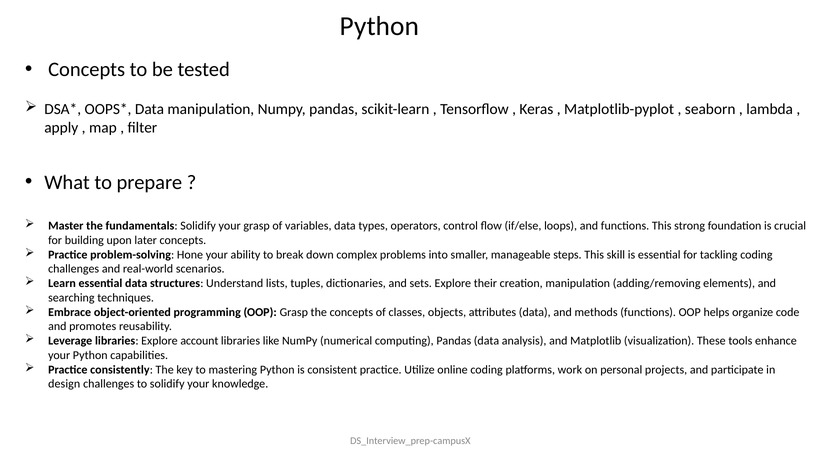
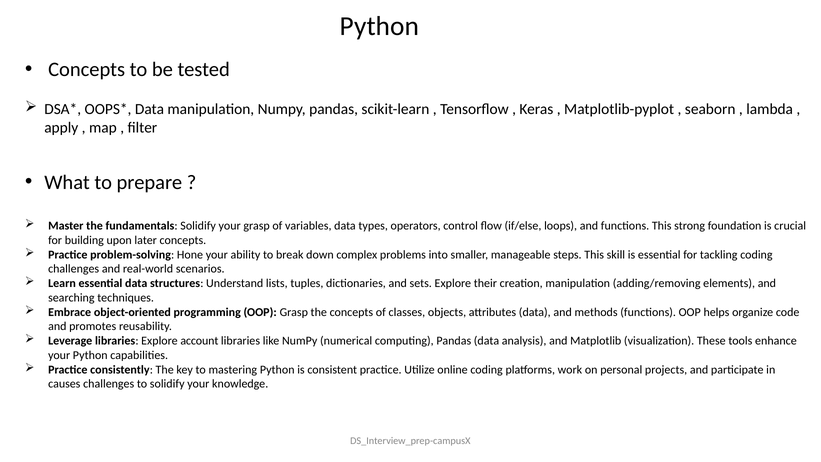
design: design -> causes
